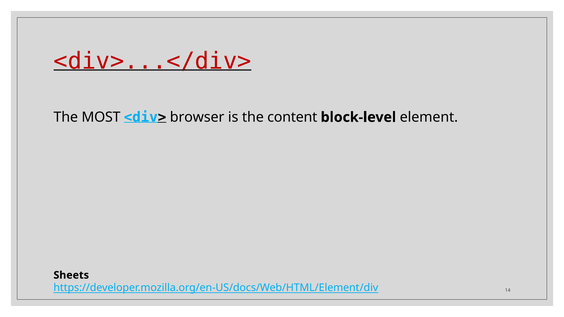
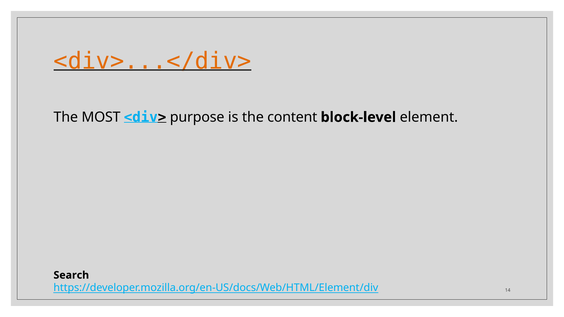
<div>...</div> colour: red -> orange
browser: browser -> purpose
Sheets: Sheets -> Search
